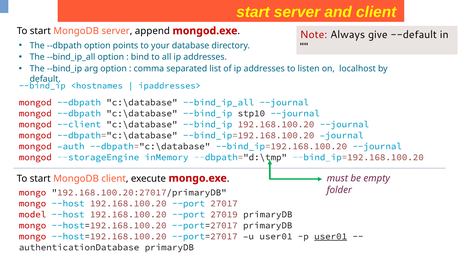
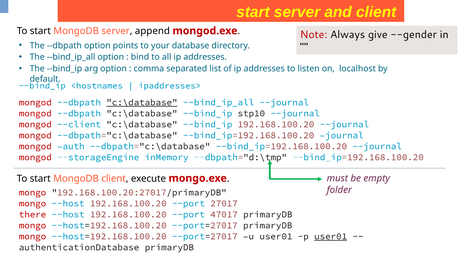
--default: --default -> --gender
c:\database at (142, 102) underline: none -> present
model: model -> there
27019: 27019 -> 47017
